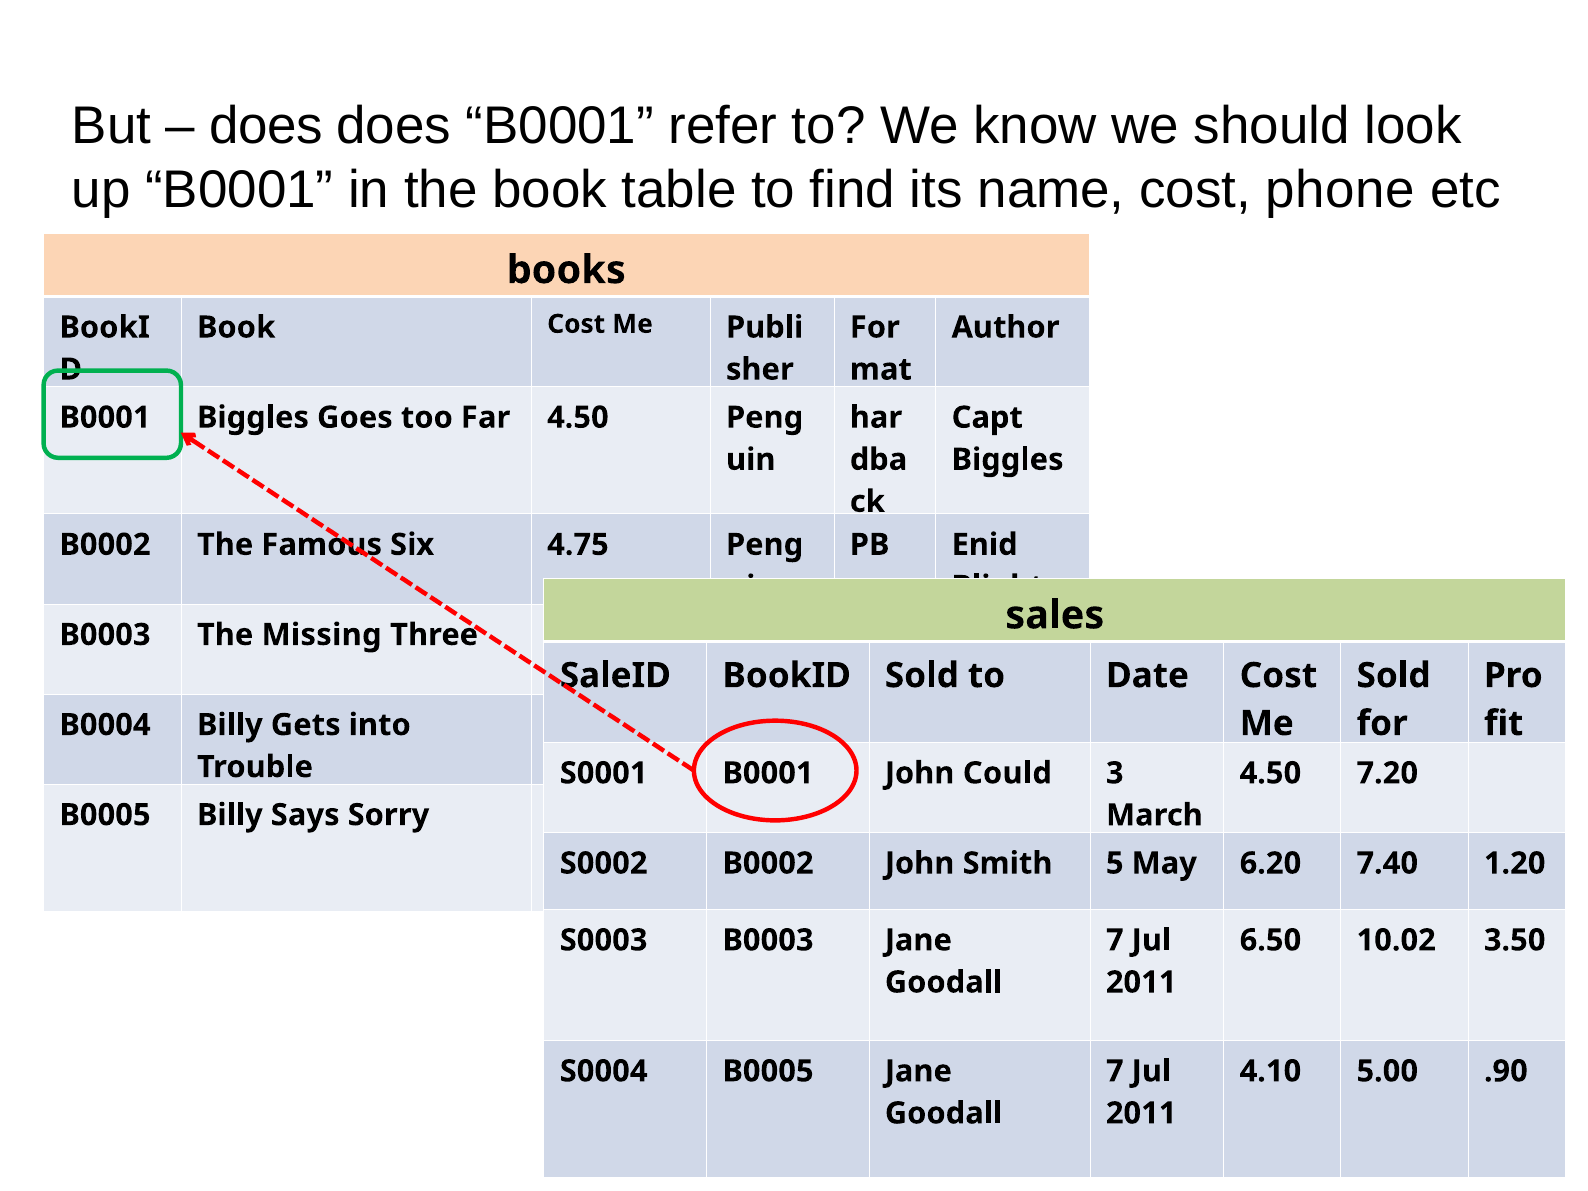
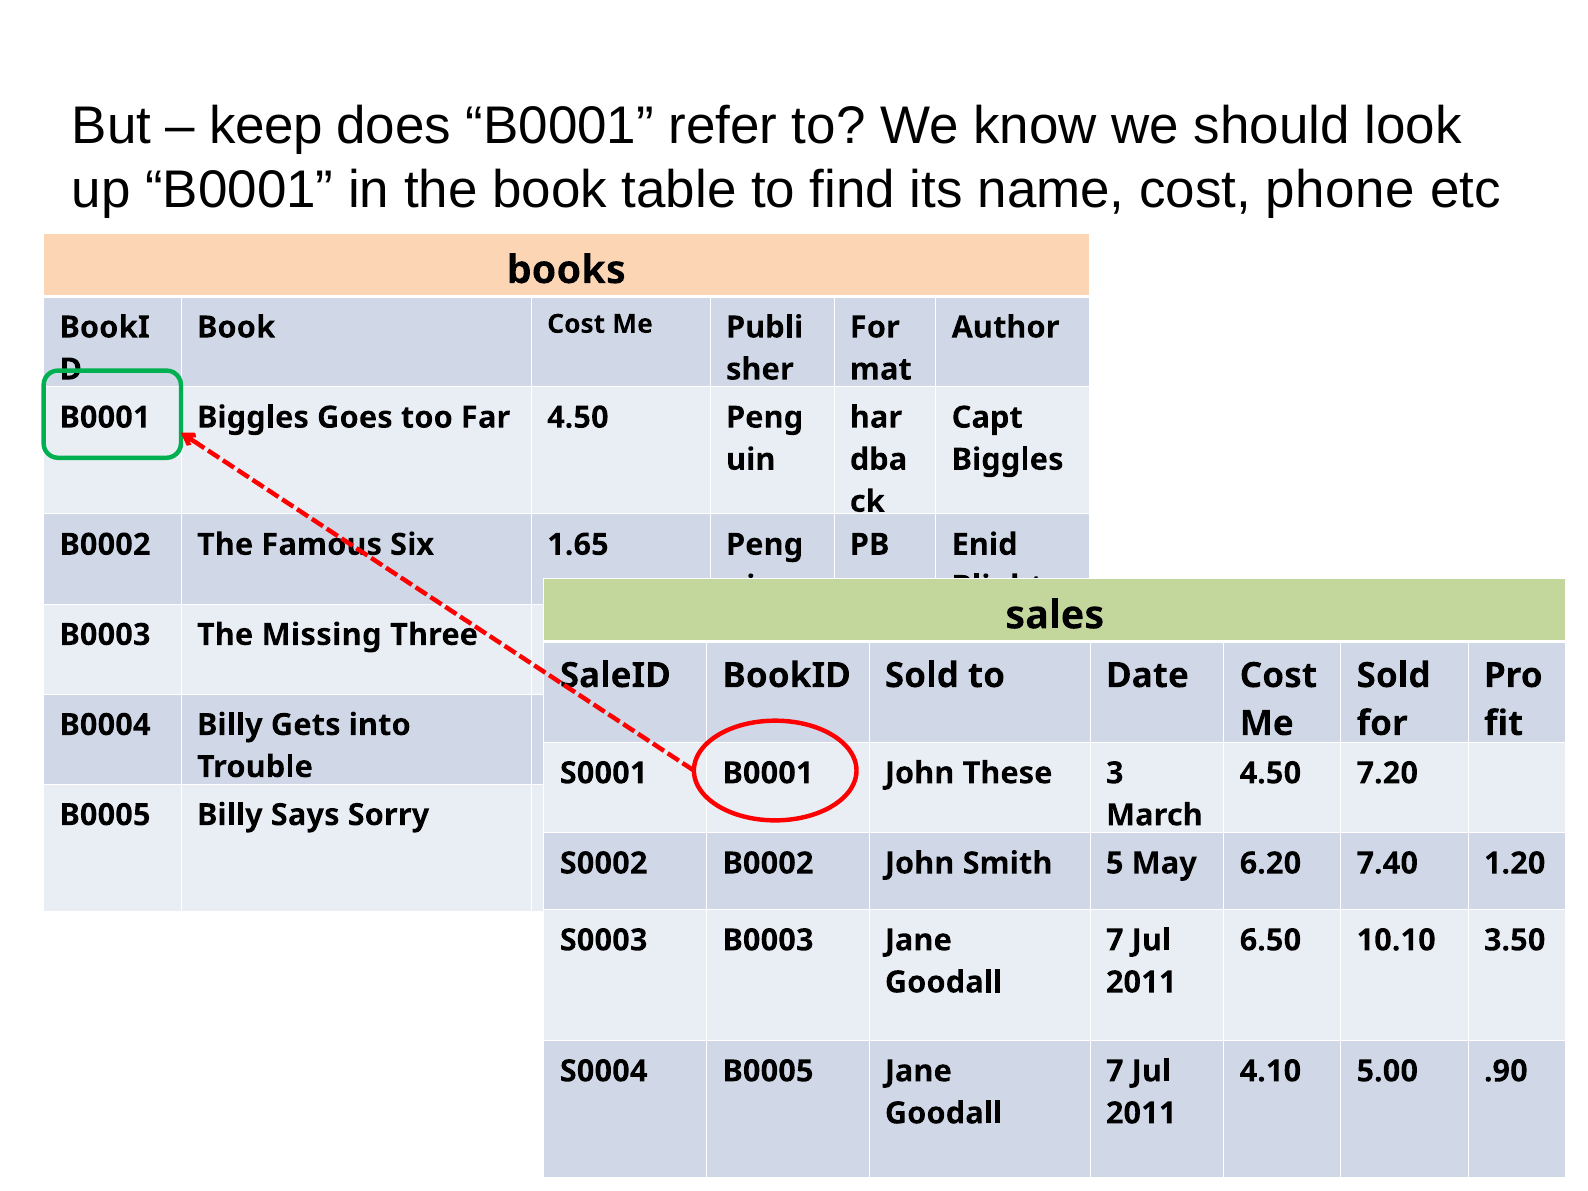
does at (266, 126): does -> keep
4.75: 4.75 -> 1.65
Could: Could -> These
10.02: 10.02 -> 10.10
